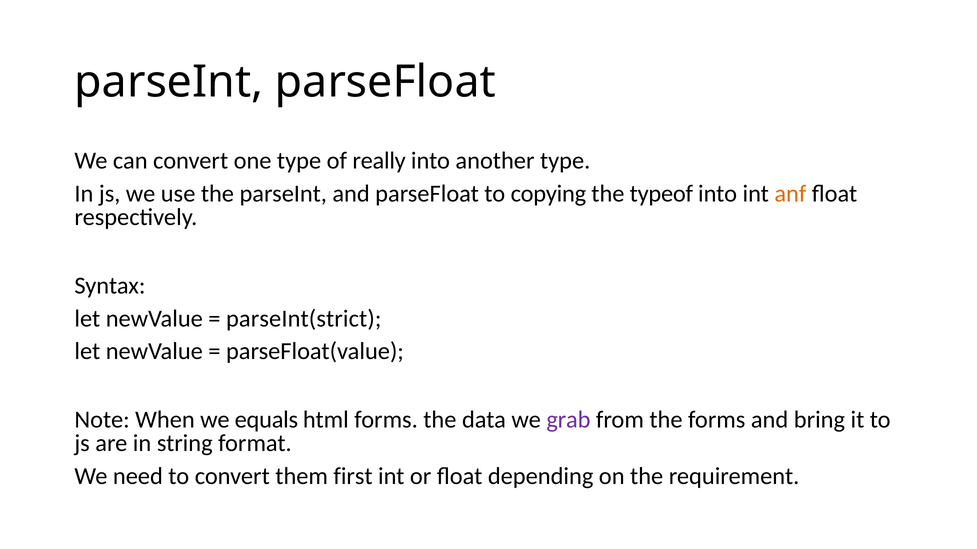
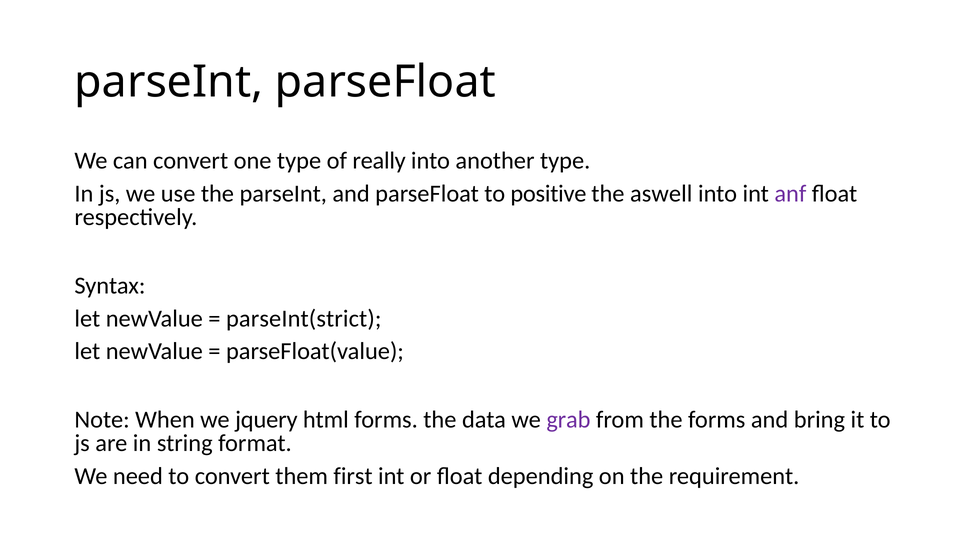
copying: copying -> positive
typeof: typeof -> aswell
anf colour: orange -> purple
equals: equals -> jquery
